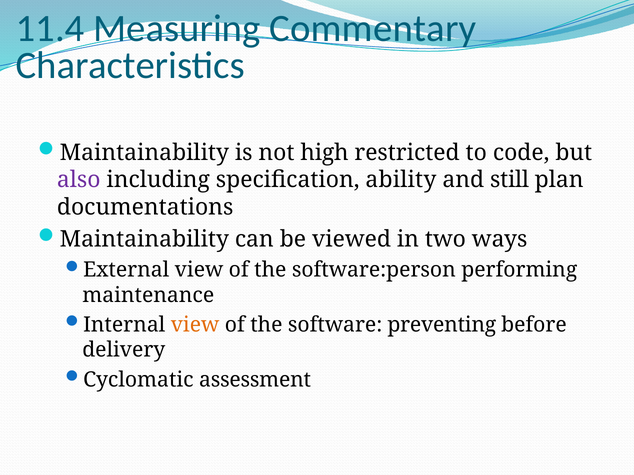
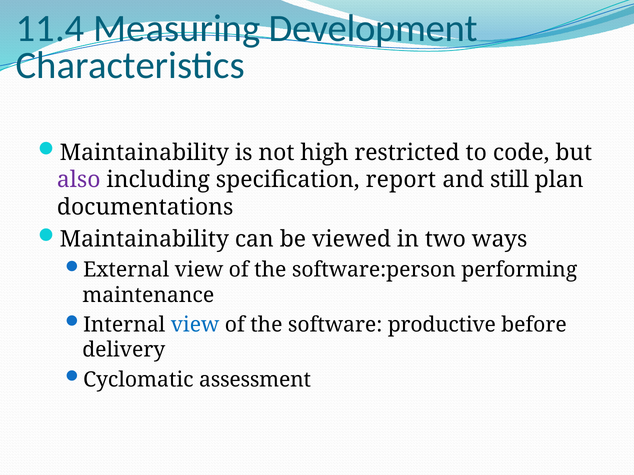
Commentary: Commentary -> Development
ability: ability -> report
view at (195, 325) colour: orange -> blue
preventing: preventing -> productive
